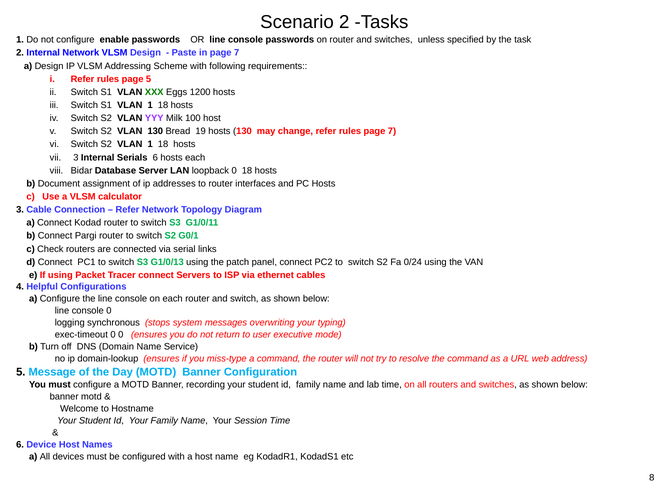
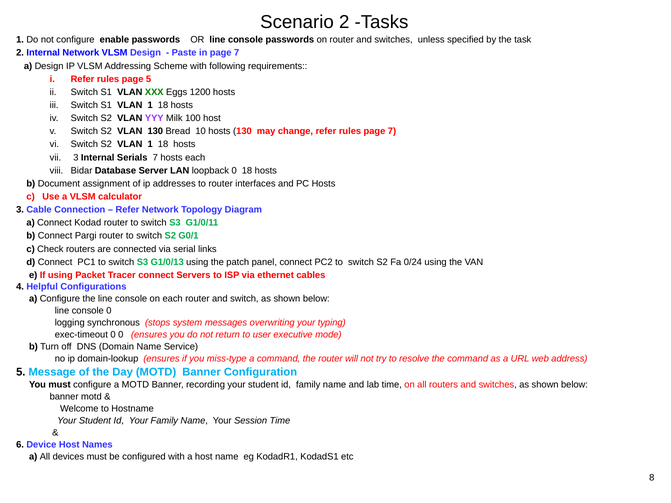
19: 19 -> 10
Serials 6: 6 -> 7
